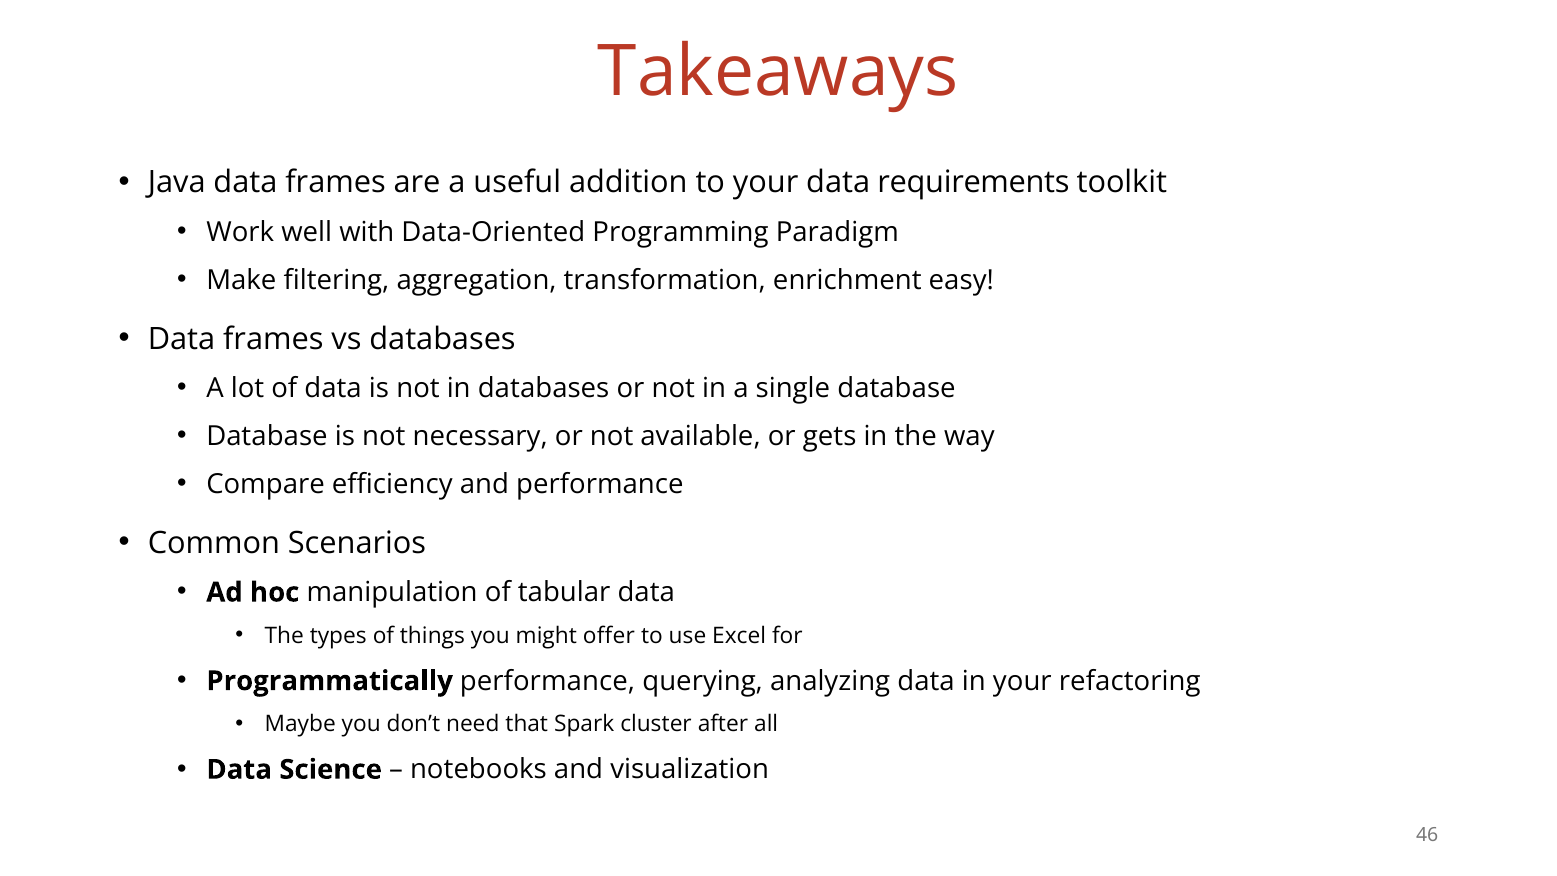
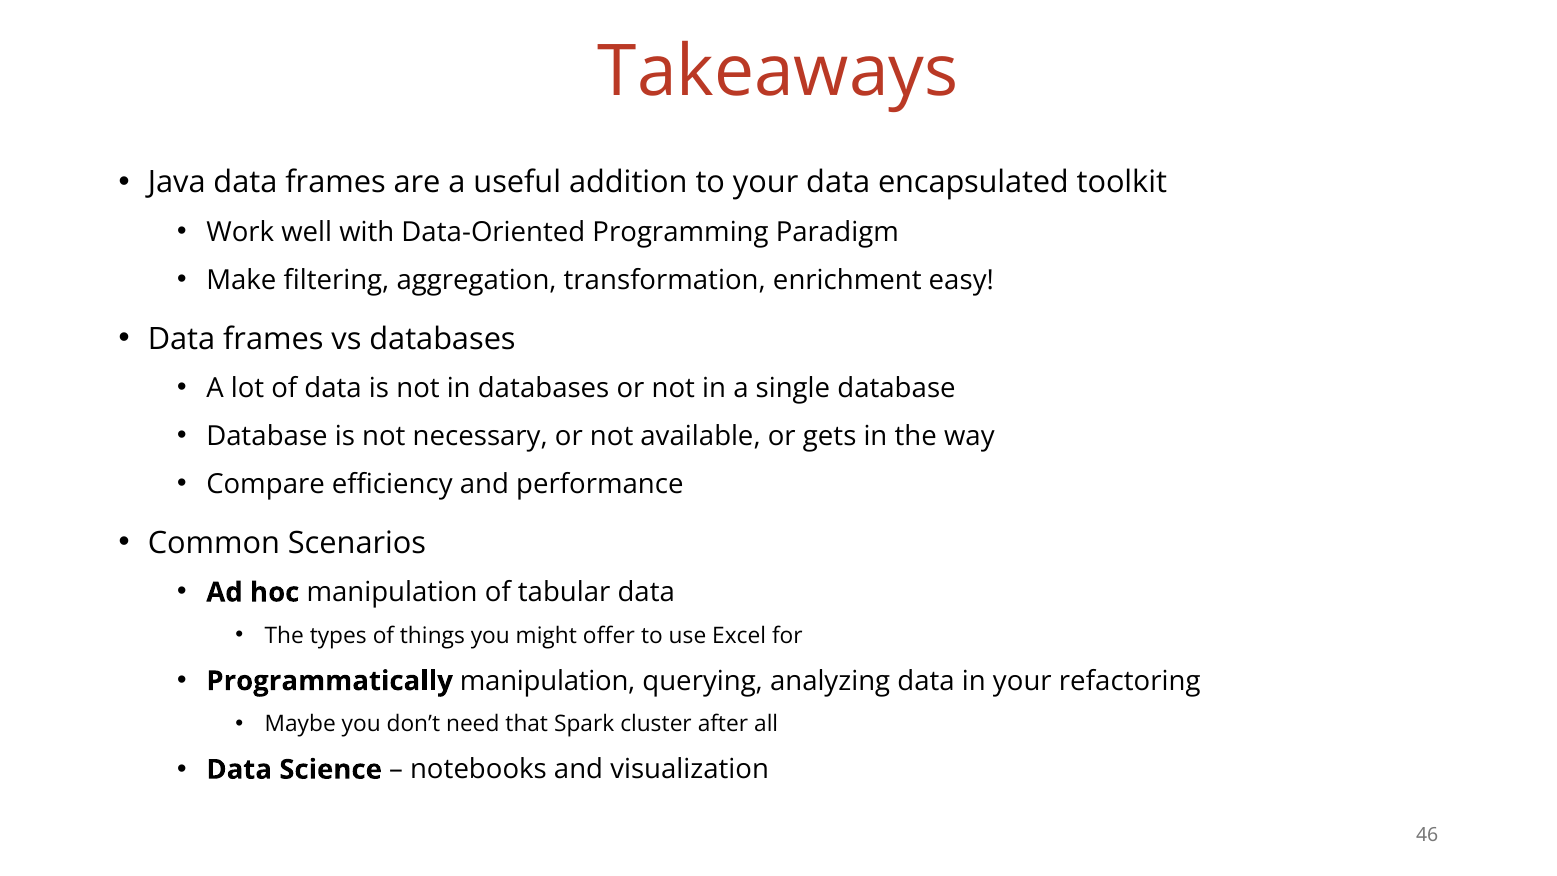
requirements: requirements -> encapsulated
Programmatically performance: performance -> manipulation
